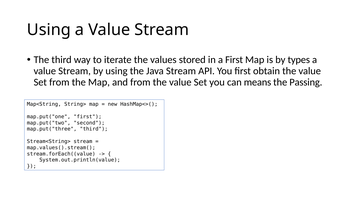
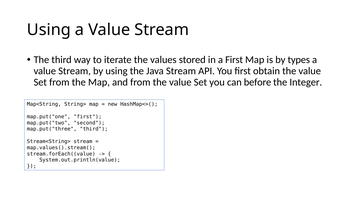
means: means -> before
Passing: Passing -> Integer
